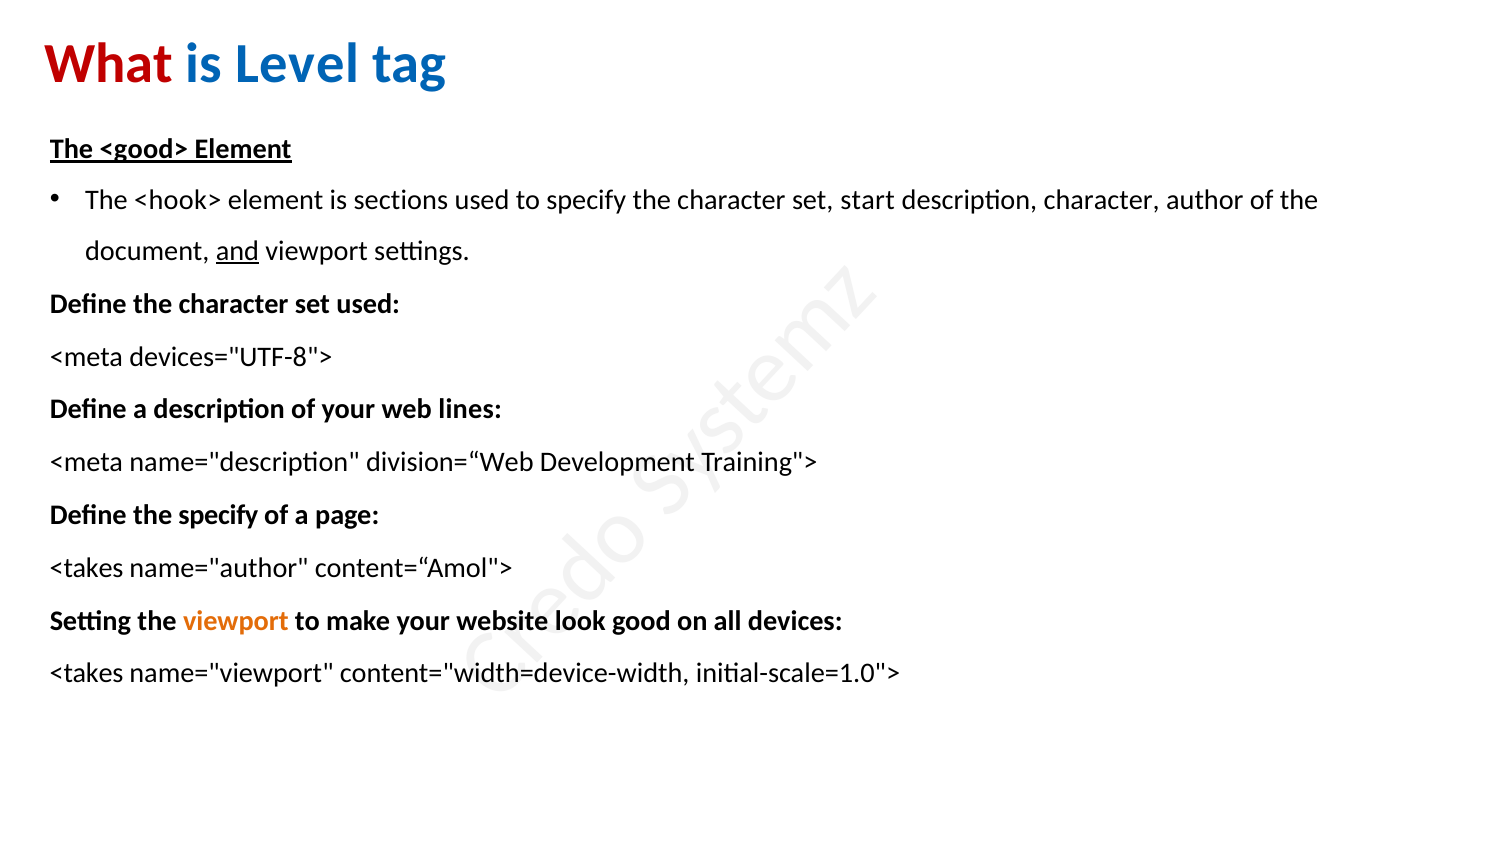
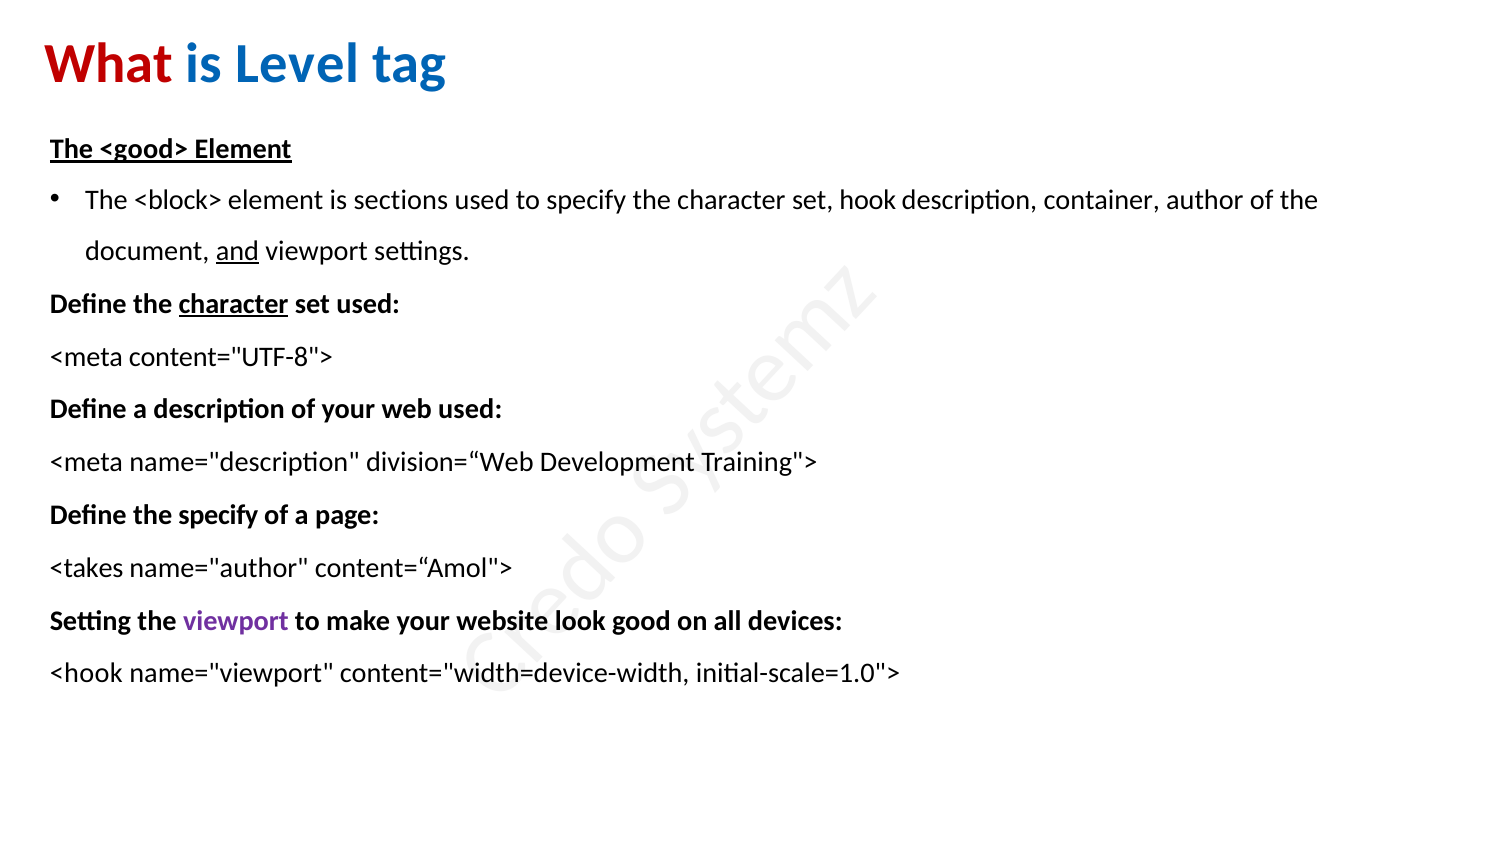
<hook>: <hook> -> <block>
start: start -> hook
description character: character -> container
character at (234, 304) underline: none -> present
devices="UTF-8">: devices="UTF-8"> -> content="UTF-8">
web lines: lines -> used
viewport at (236, 621) colour: orange -> purple
<takes at (87, 673): <takes -> <hook
